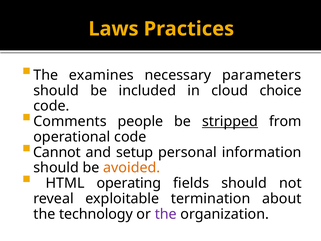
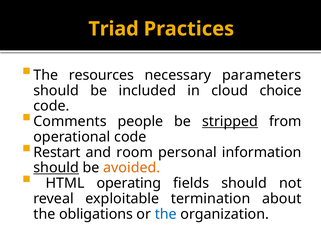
Laws: Laws -> Triad
examines: examines -> resources
Cannot: Cannot -> Restart
setup: setup -> room
should at (56, 168) underline: none -> present
technology: technology -> obligations
the at (166, 214) colour: purple -> blue
